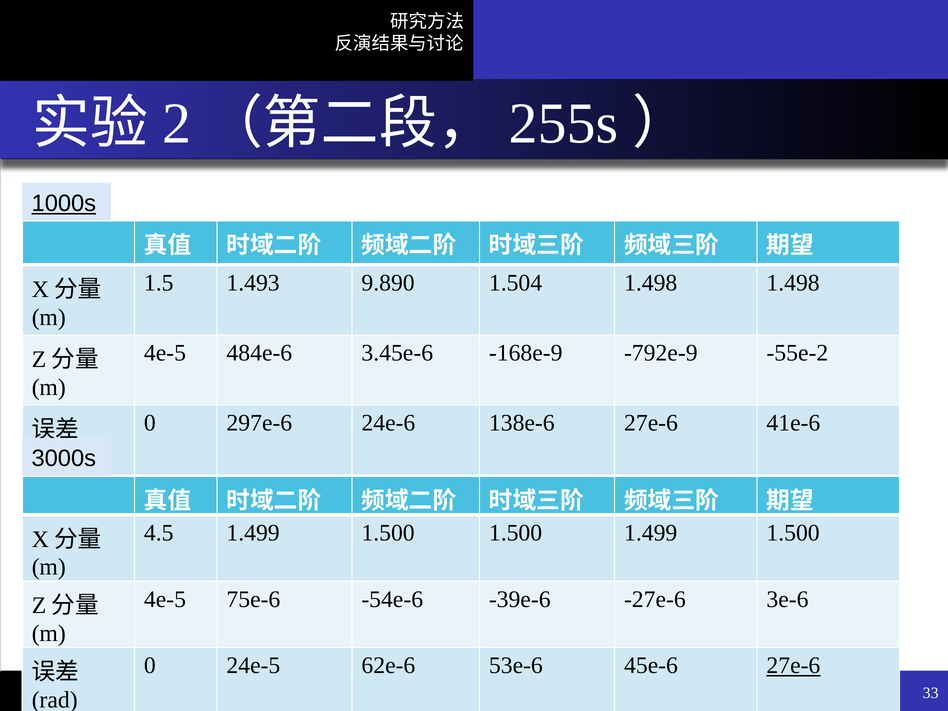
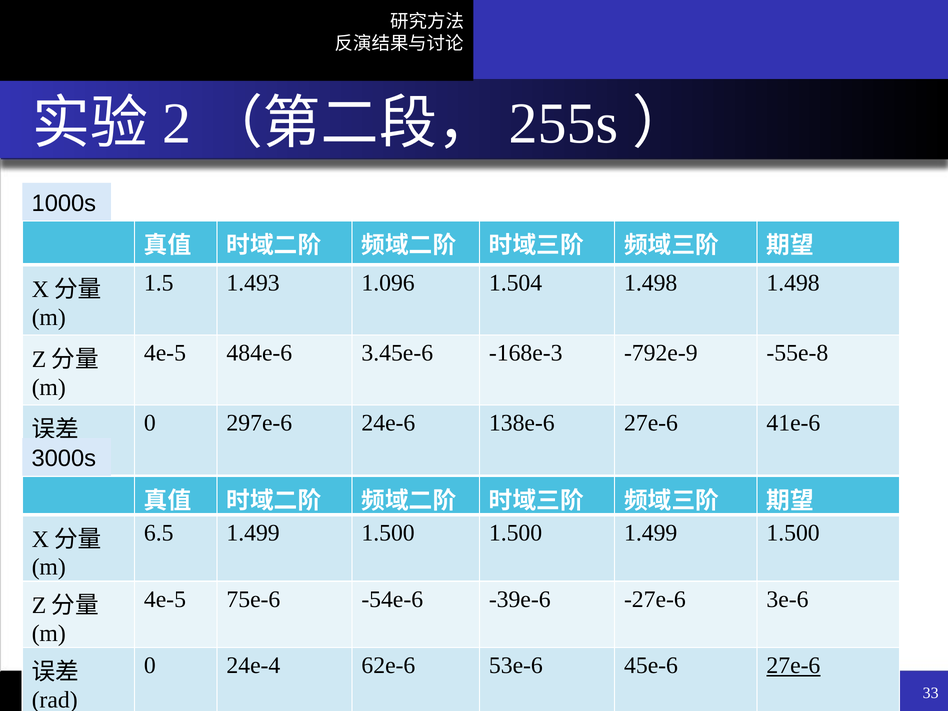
1000s underline: present -> none
9.890: 9.890 -> 1.096
-168e-9: -168e-9 -> -168e-3
-55e-2: -55e-2 -> -55e-8
4.5: 4.5 -> 6.5
24e-5: 24e-5 -> 24e-4
